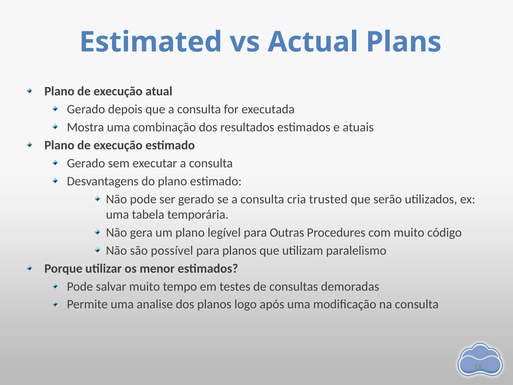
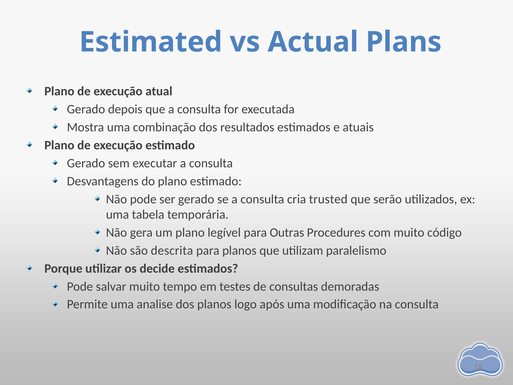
possível: possível -> descrita
menor: menor -> decide
